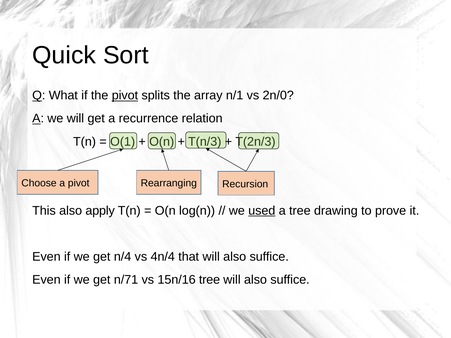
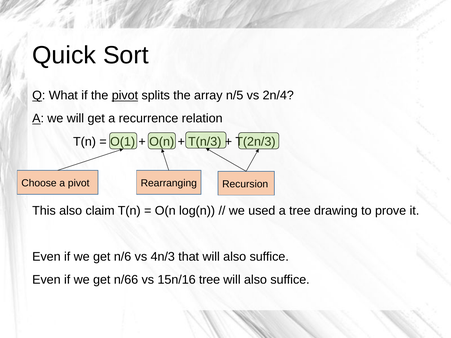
n/1: n/1 -> n/5
2n/0: 2n/0 -> 2n/4
apply: apply -> claim
used underline: present -> none
n/4: n/4 -> n/6
4n/4: 4n/4 -> 4n/3
n/71: n/71 -> n/66
